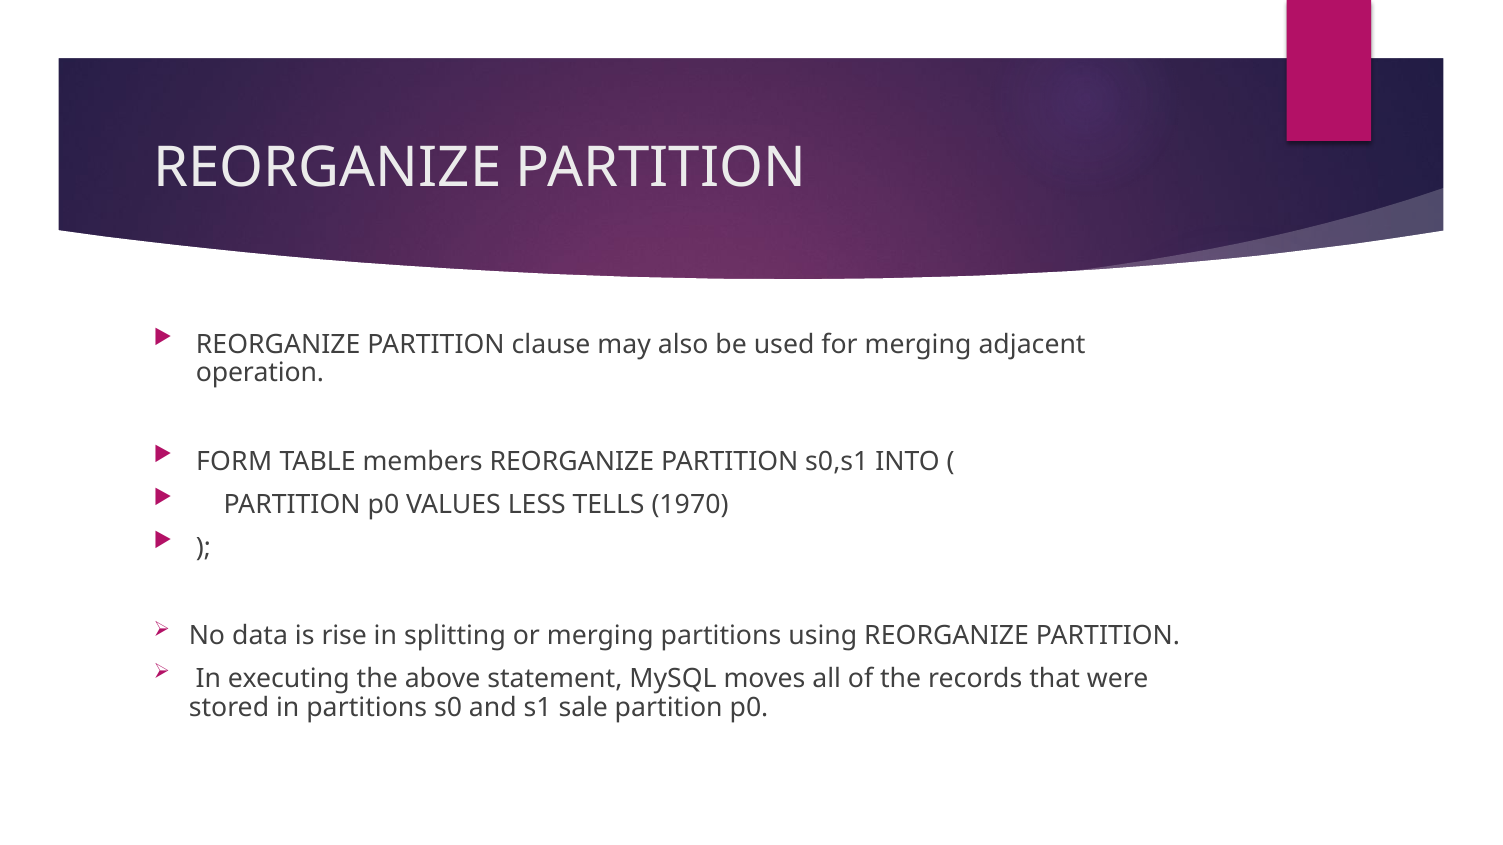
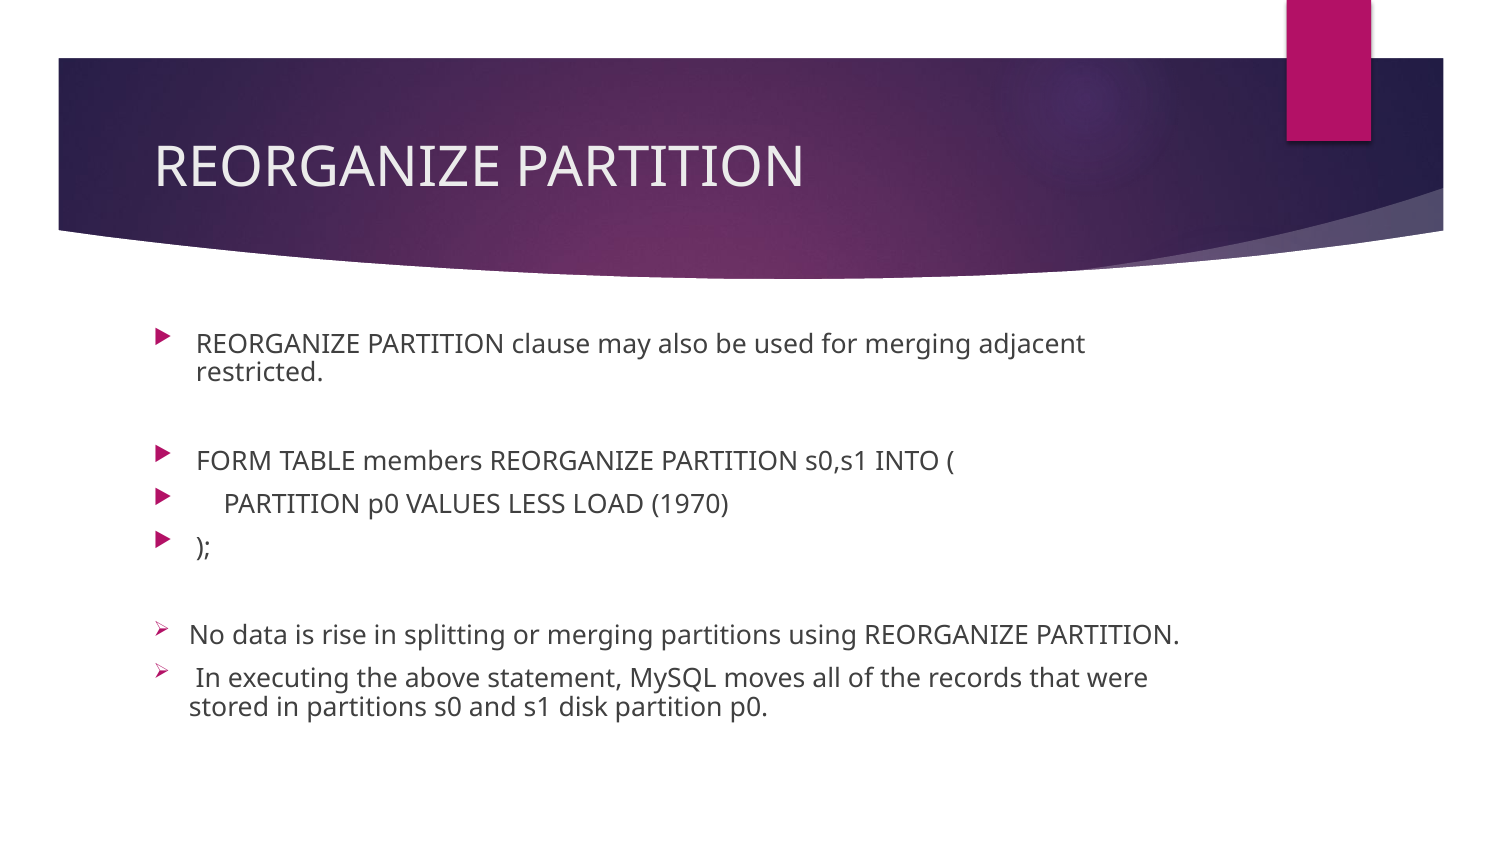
operation: operation -> restricted
TELLS: TELLS -> LOAD
sale: sale -> disk
